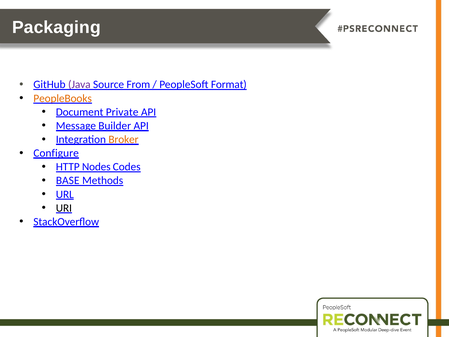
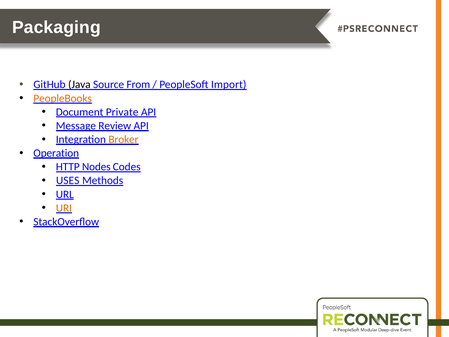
Java colour: purple -> black
Format: Format -> Import
Builder: Builder -> Review
Configure: Configure -> Operation
BASE: BASE -> USES
URI colour: black -> orange
